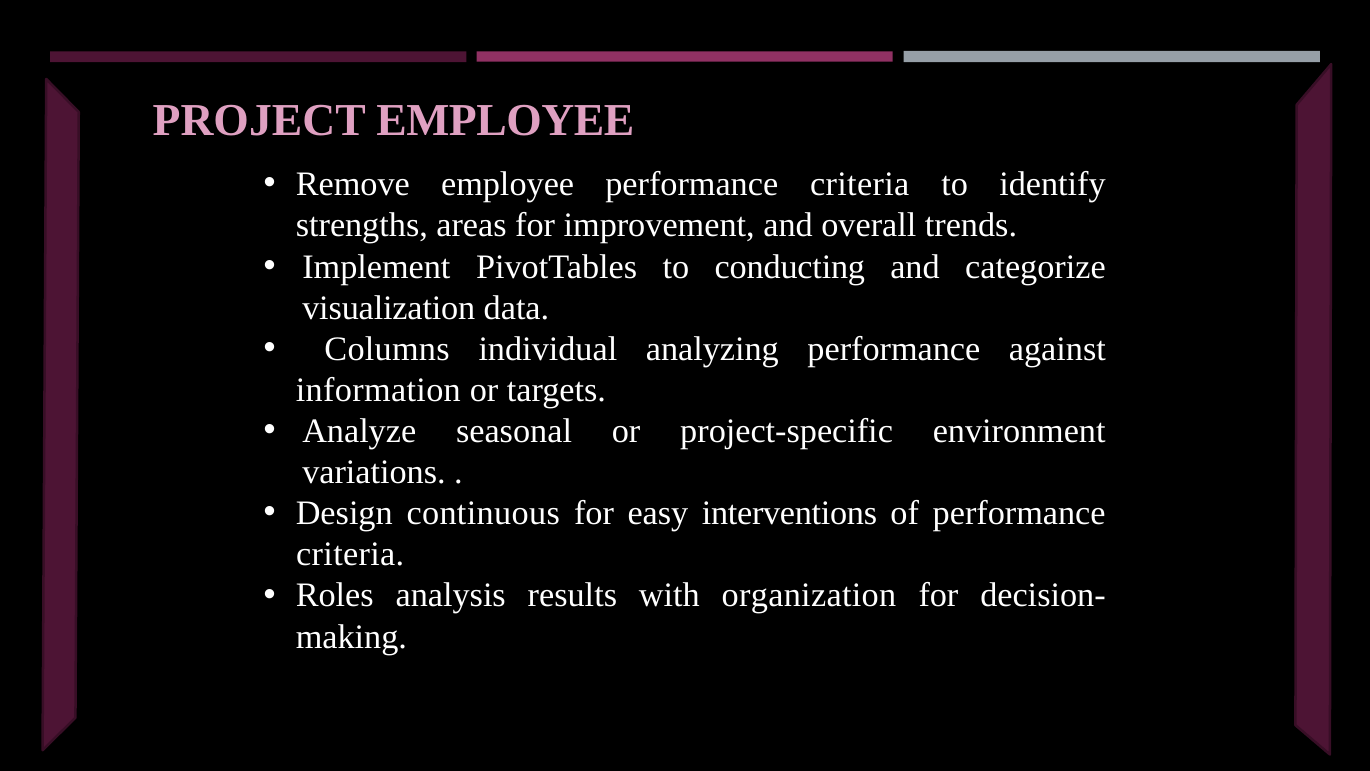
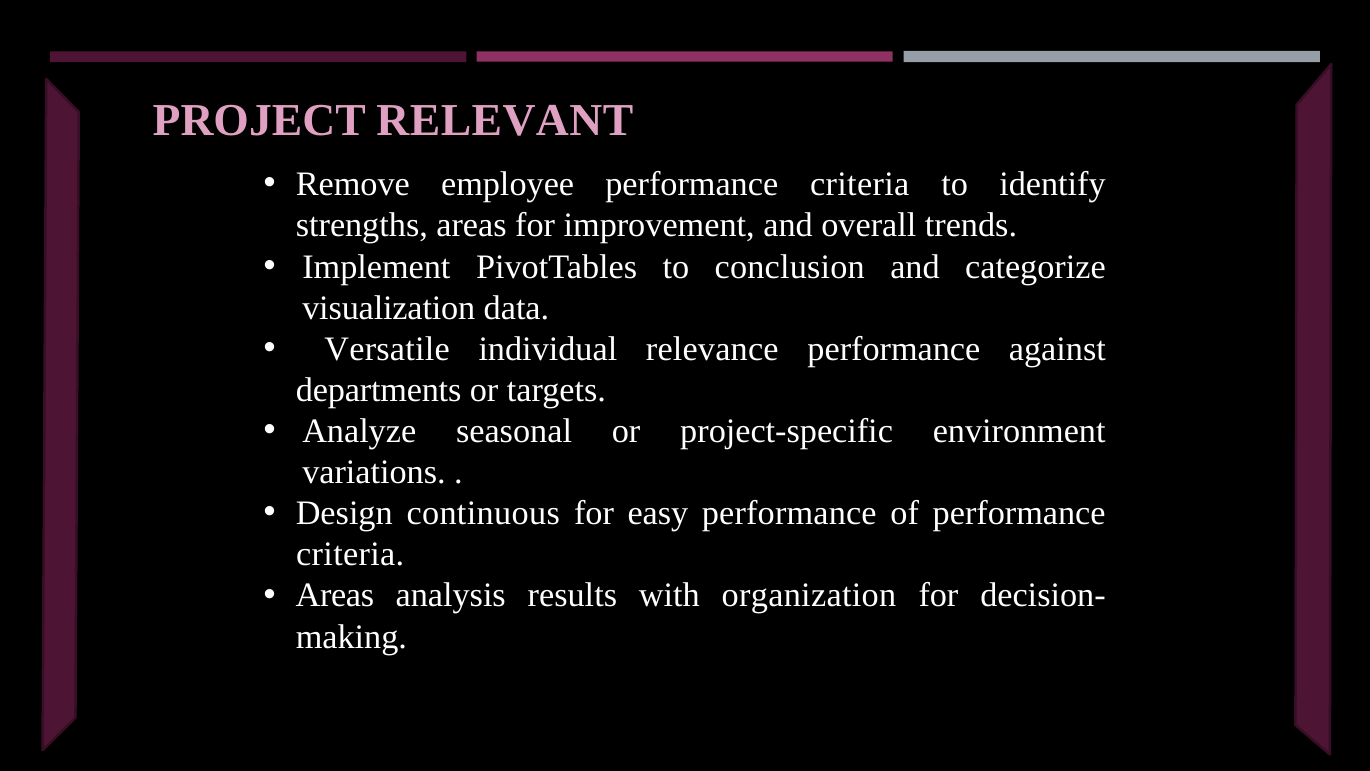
PROJECT EMPLOYEE: EMPLOYEE -> RELEVANT
conducting: conducting -> conclusion
Columns: Columns -> Versatile
analyzing: analyzing -> relevance
information: information -> departments
easy interventions: interventions -> performance
Roles at (335, 595): Roles -> Areas
